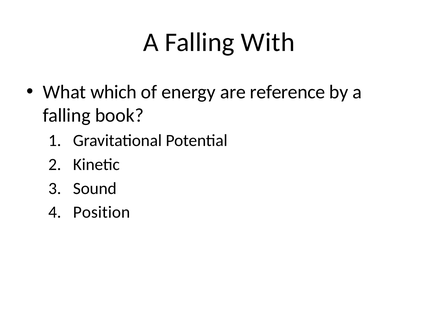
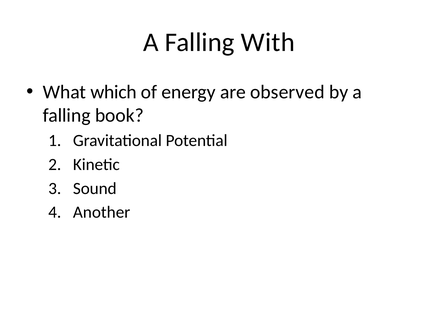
reference: reference -> observed
Position: Position -> Another
